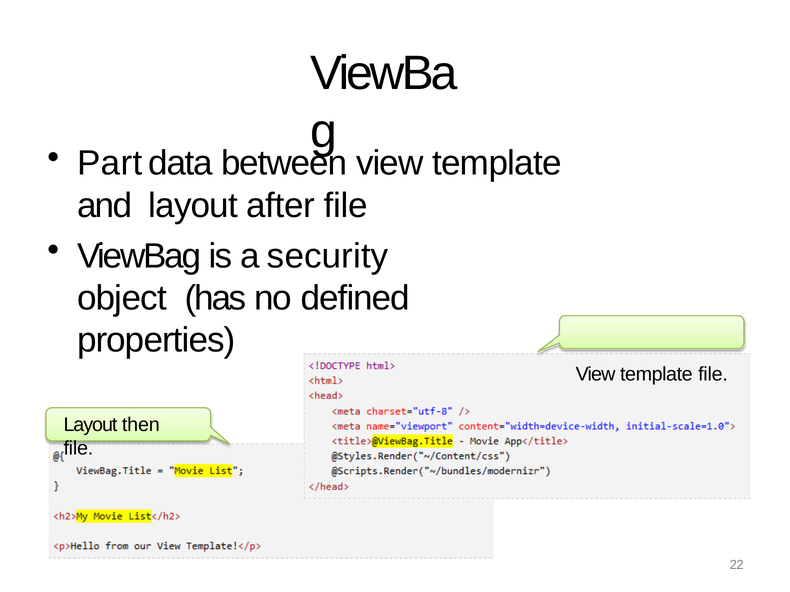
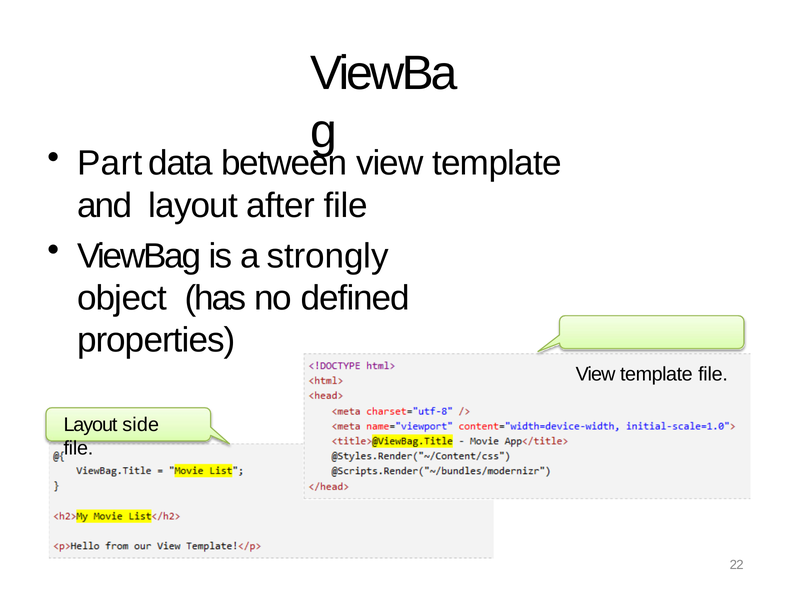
security: security -> strongly
then: then -> side
